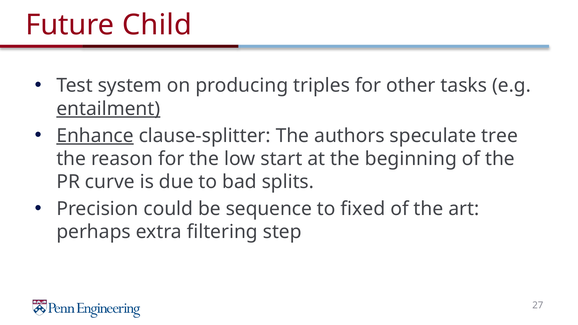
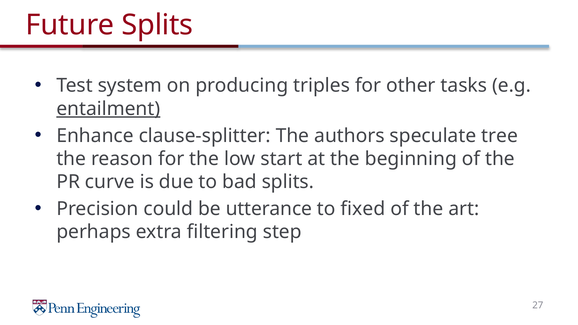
Future Child: Child -> Splits
Enhance underline: present -> none
sequence: sequence -> utterance
